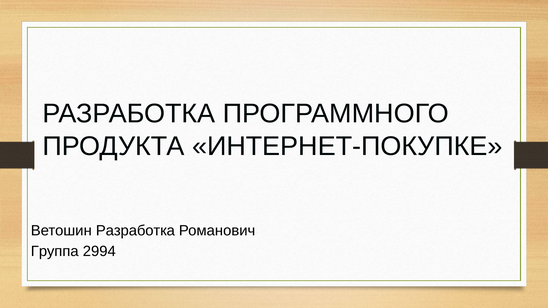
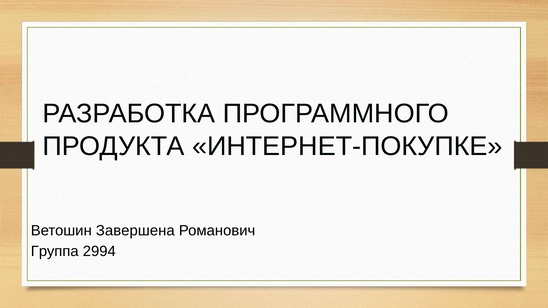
Ветошин Разработка: Разработка -> Завершена
